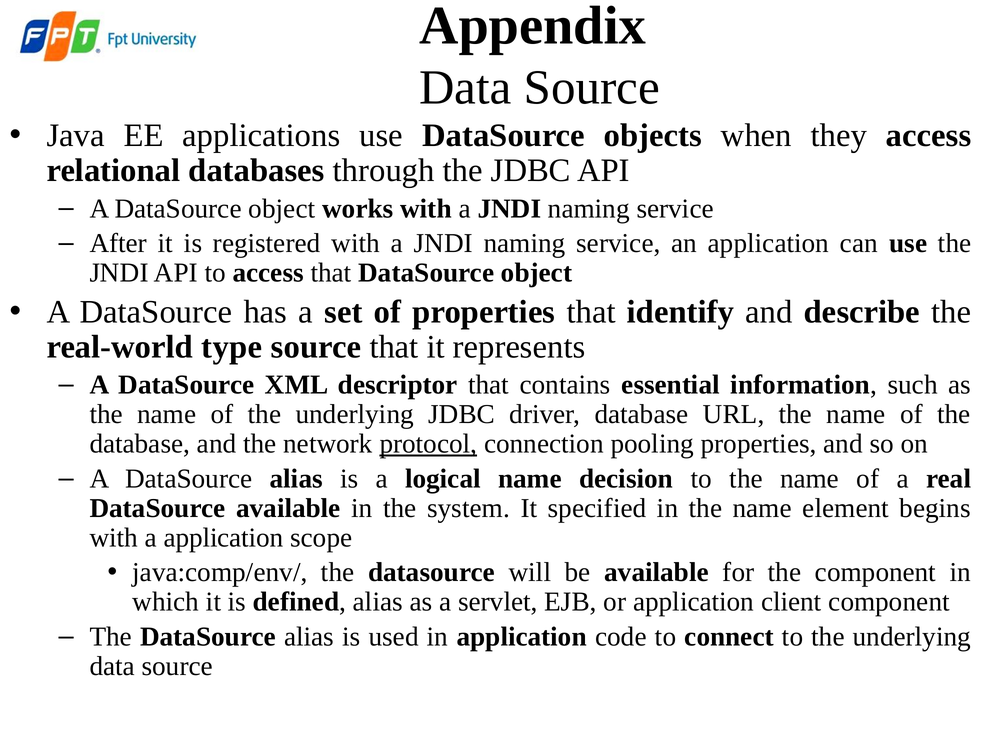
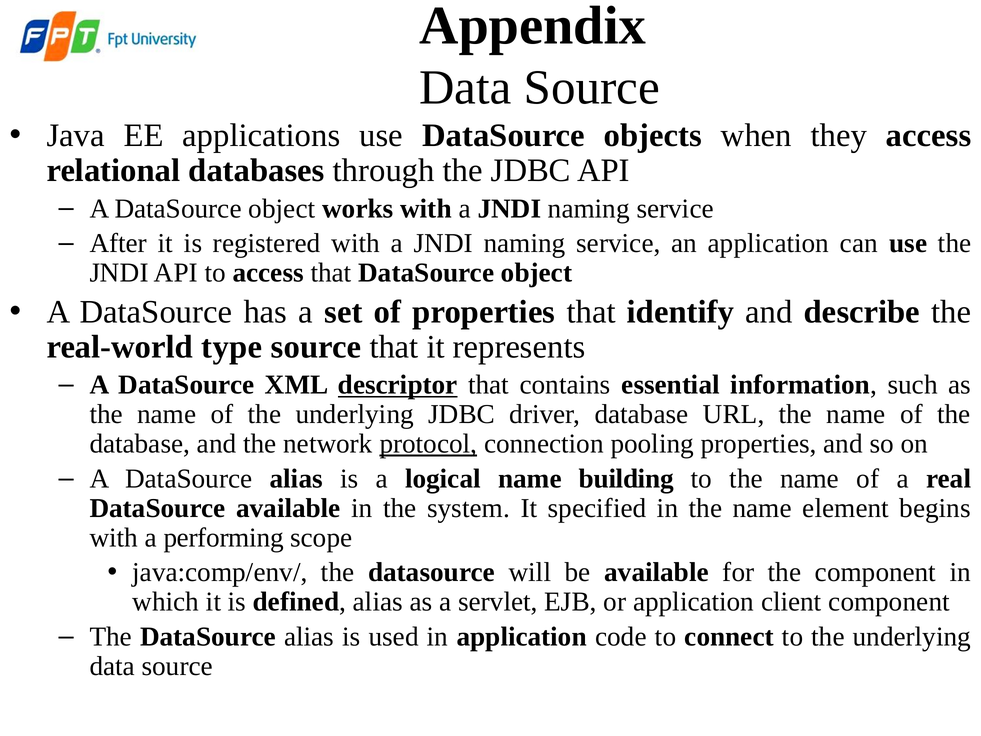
descriptor underline: none -> present
decision: decision -> building
a application: application -> performing
